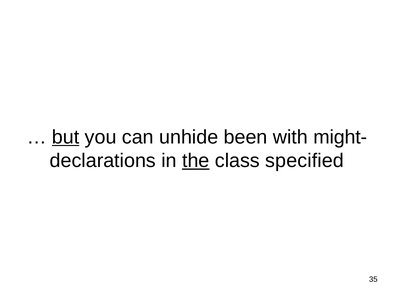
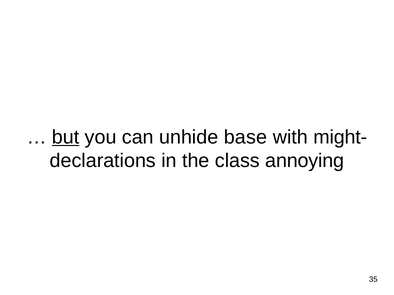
been: been -> base
the underline: present -> none
specified: specified -> annoying
